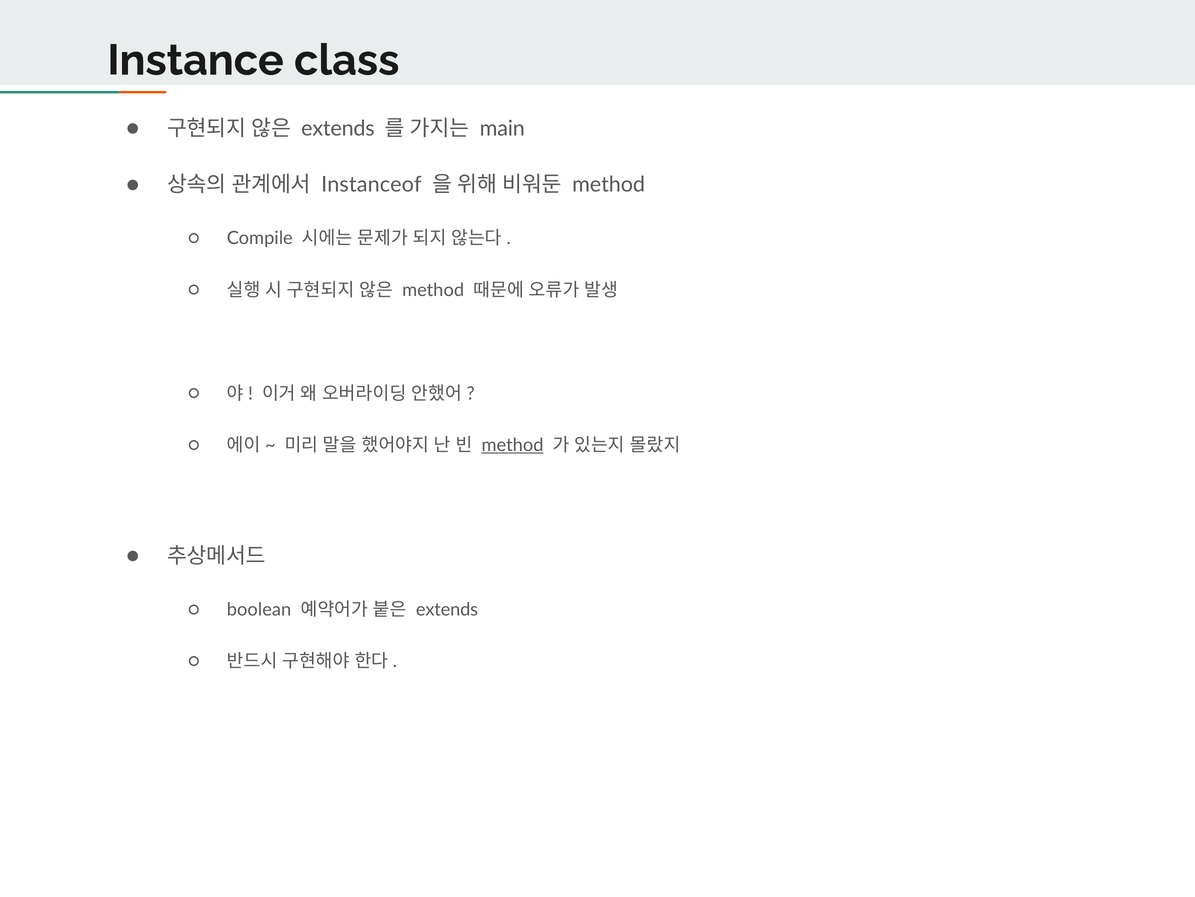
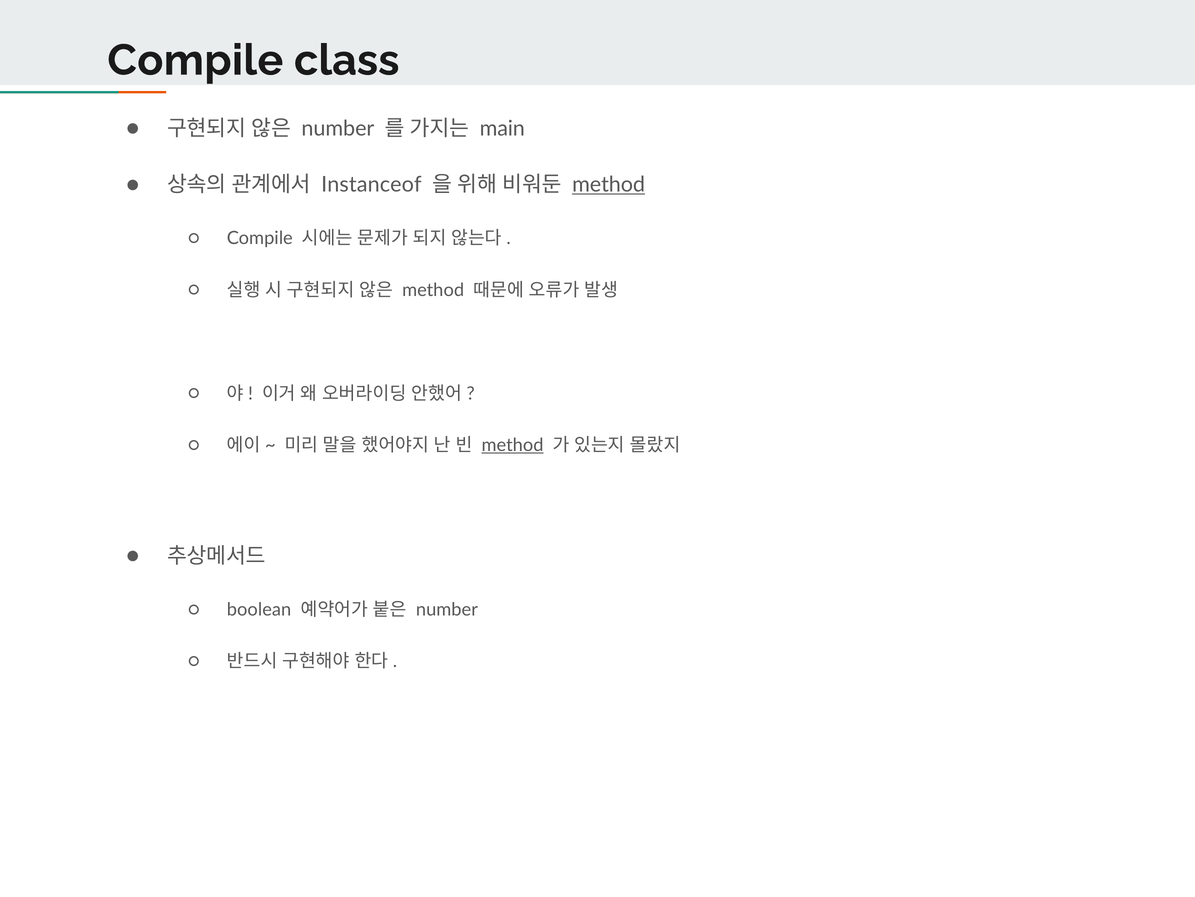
Instance at (196, 60): Instance -> Compile
extends at (338, 128): extends -> number
method at (609, 185) underline: none -> present
extends at (447, 609): extends -> number
